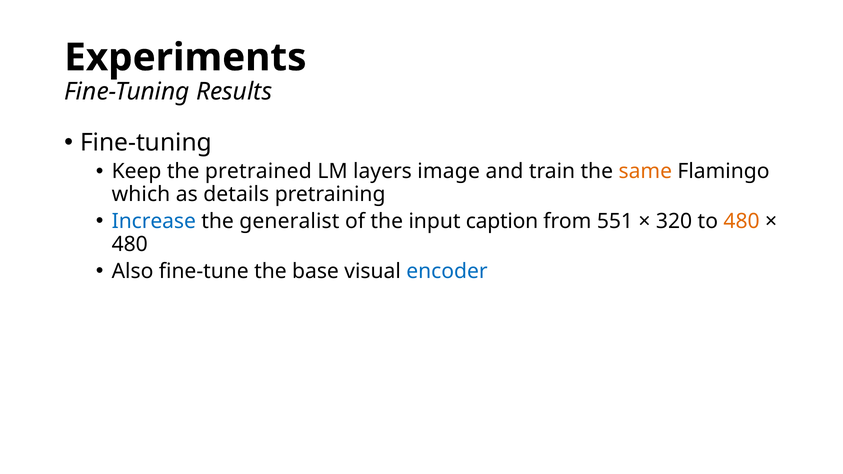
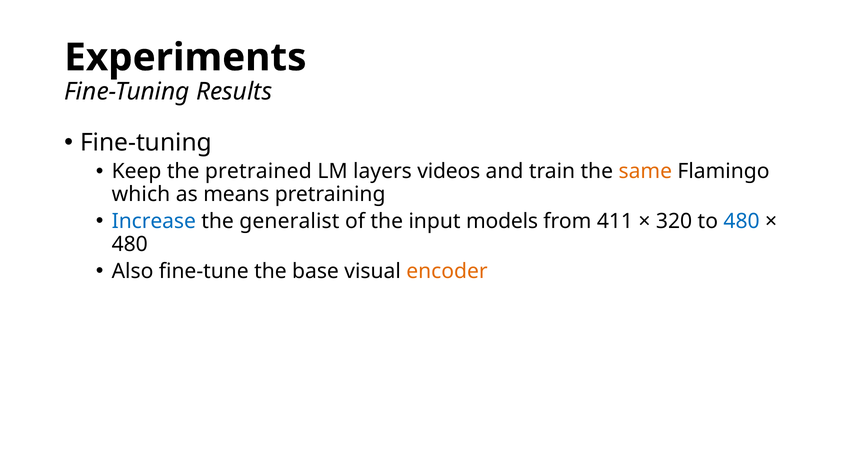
image: image -> videos
details: details -> means
caption: caption -> models
551: 551 -> 411
480 at (742, 221) colour: orange -> blue
encoder colour: blue -> orange
